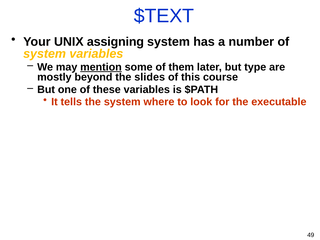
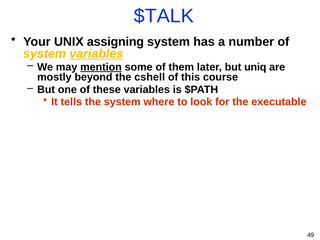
$TEXT: $TEXT -> $TALK
variables at (96, 54) underline: none -> present
but type: type -> uniq
slides: slides -> cshell
